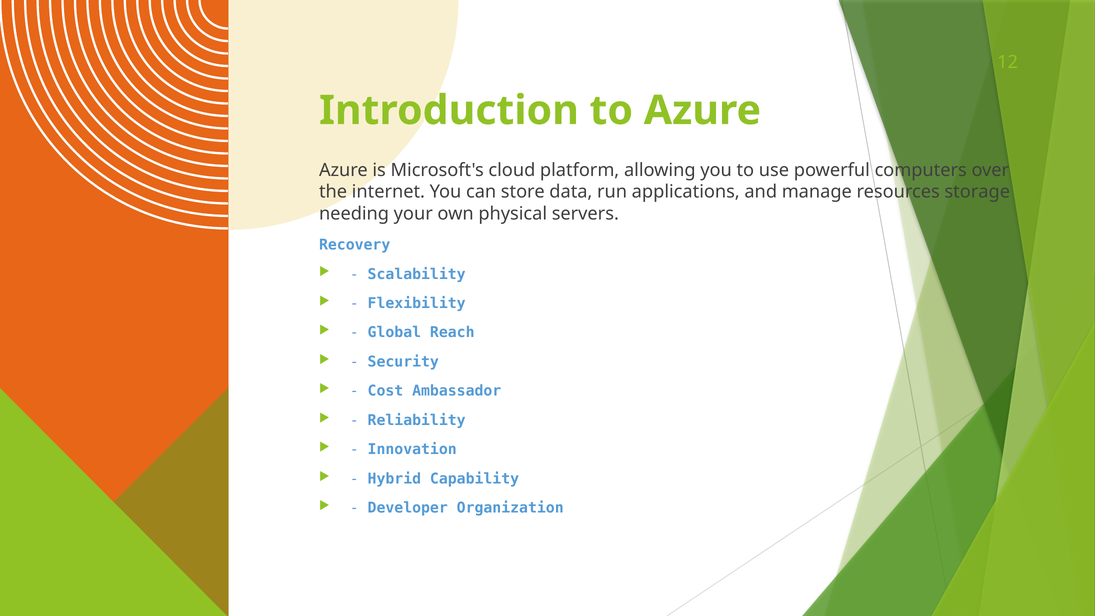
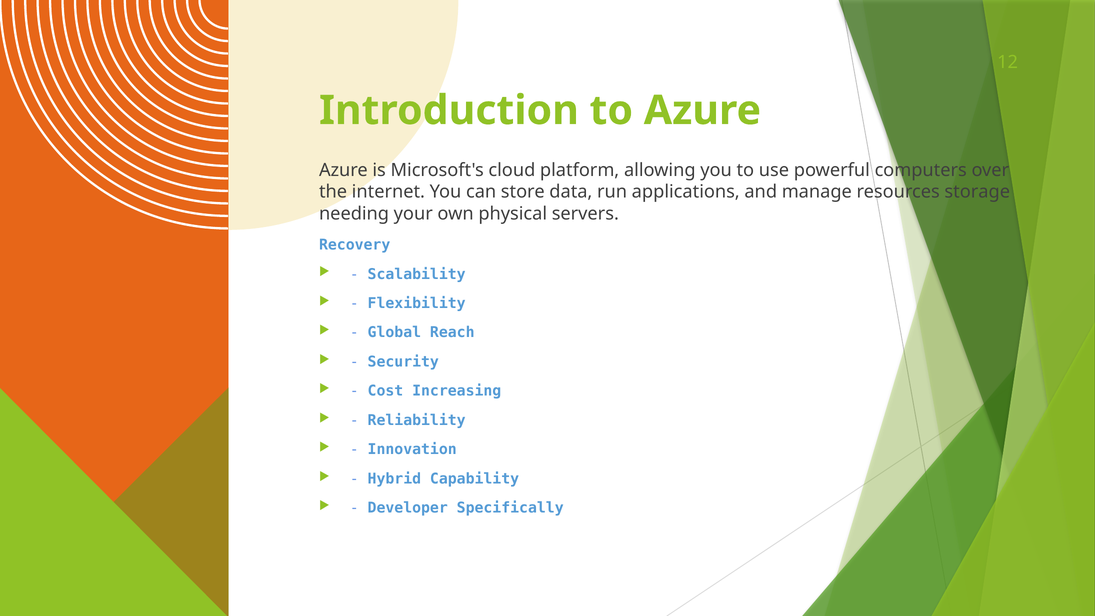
Ambassador: Ambassador -> Increasing
Organization: Organization -> Specifically
